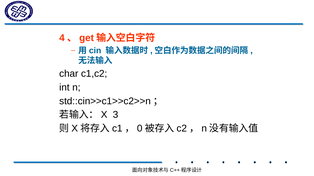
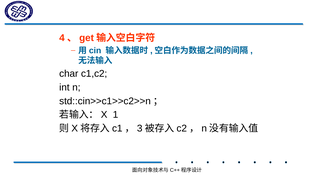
3: 3 -> 1
0: 0 -> 3
